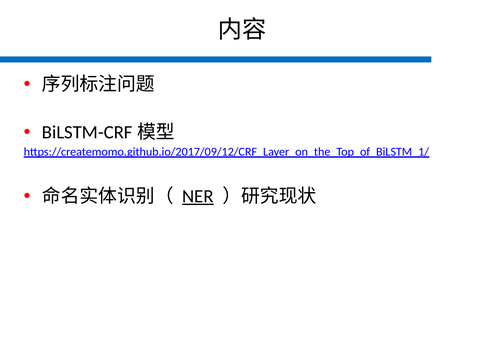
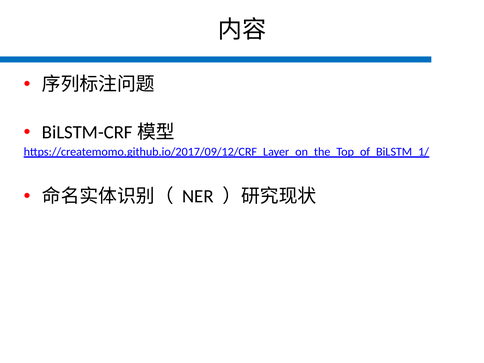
NER underline: present -> none
